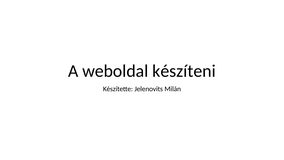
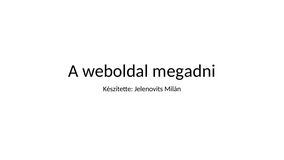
készíteni: készíteni -> megadni
